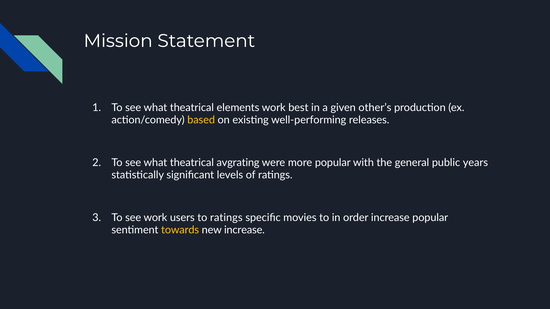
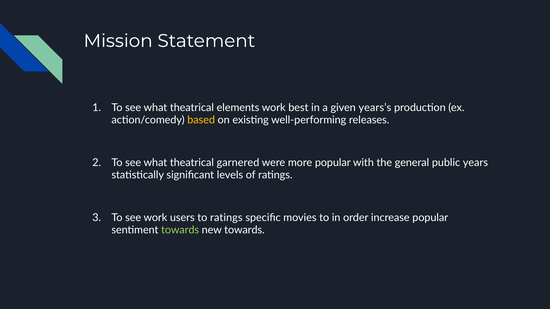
other’s: other’s -> years’s
avgrating: avgrating -> garnered
towards at (180, 230) colour: yellow -> light green
new increase: increase -> towards
